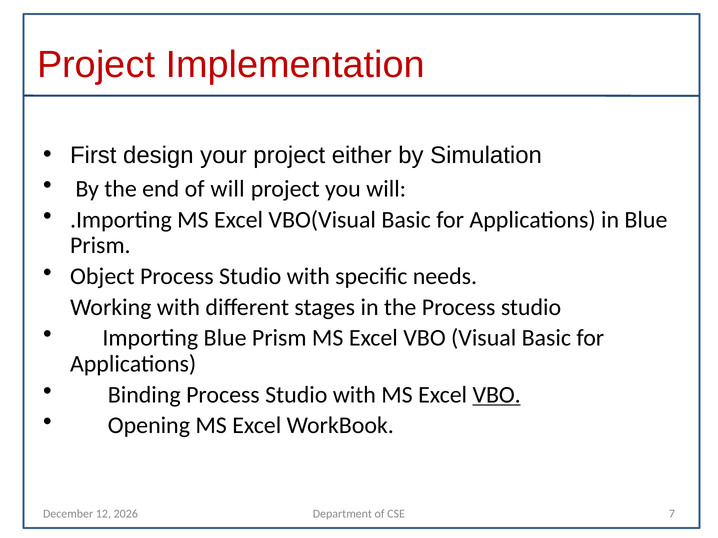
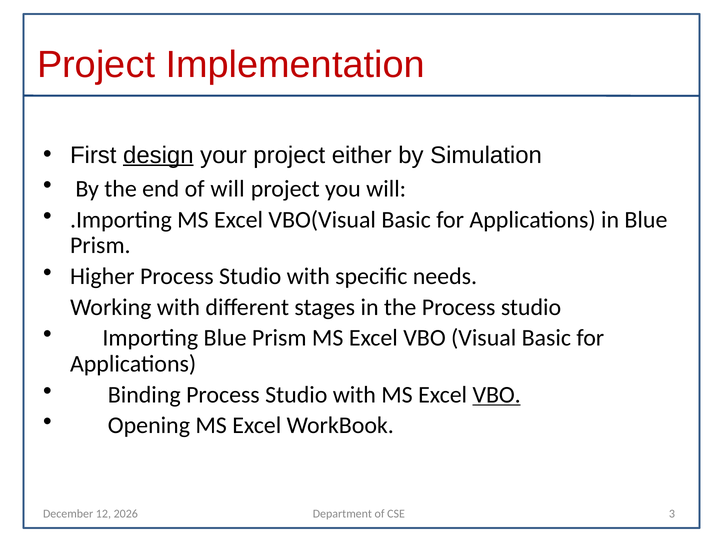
design underline: none -> present
Object: Object -> Higher
7: 7 -> 3
